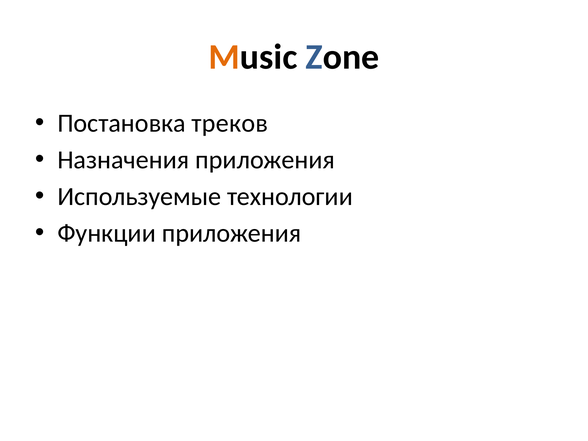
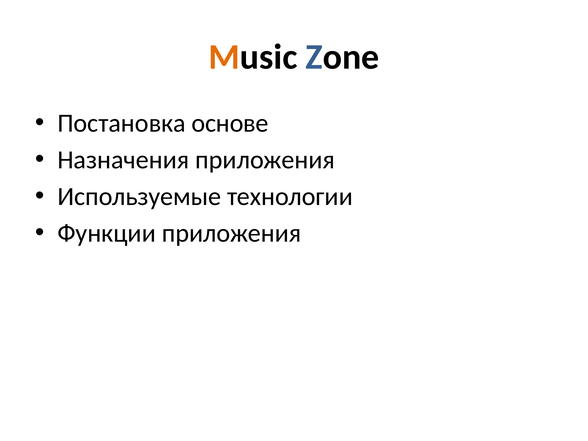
треков: треков -> основе
